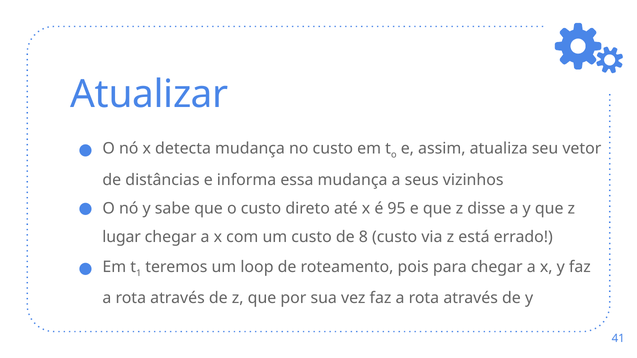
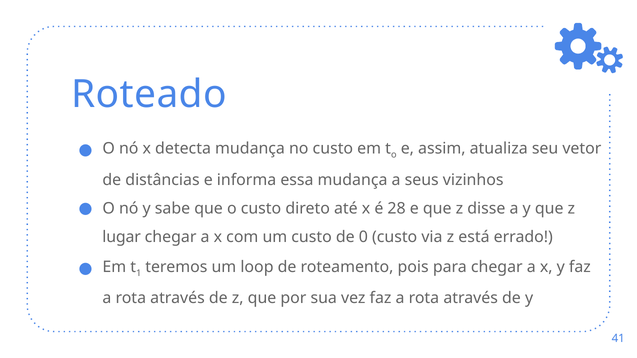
Atualizar: Atualizar -> Roteado
95: 95 -> 28
8: 8 -> 0
